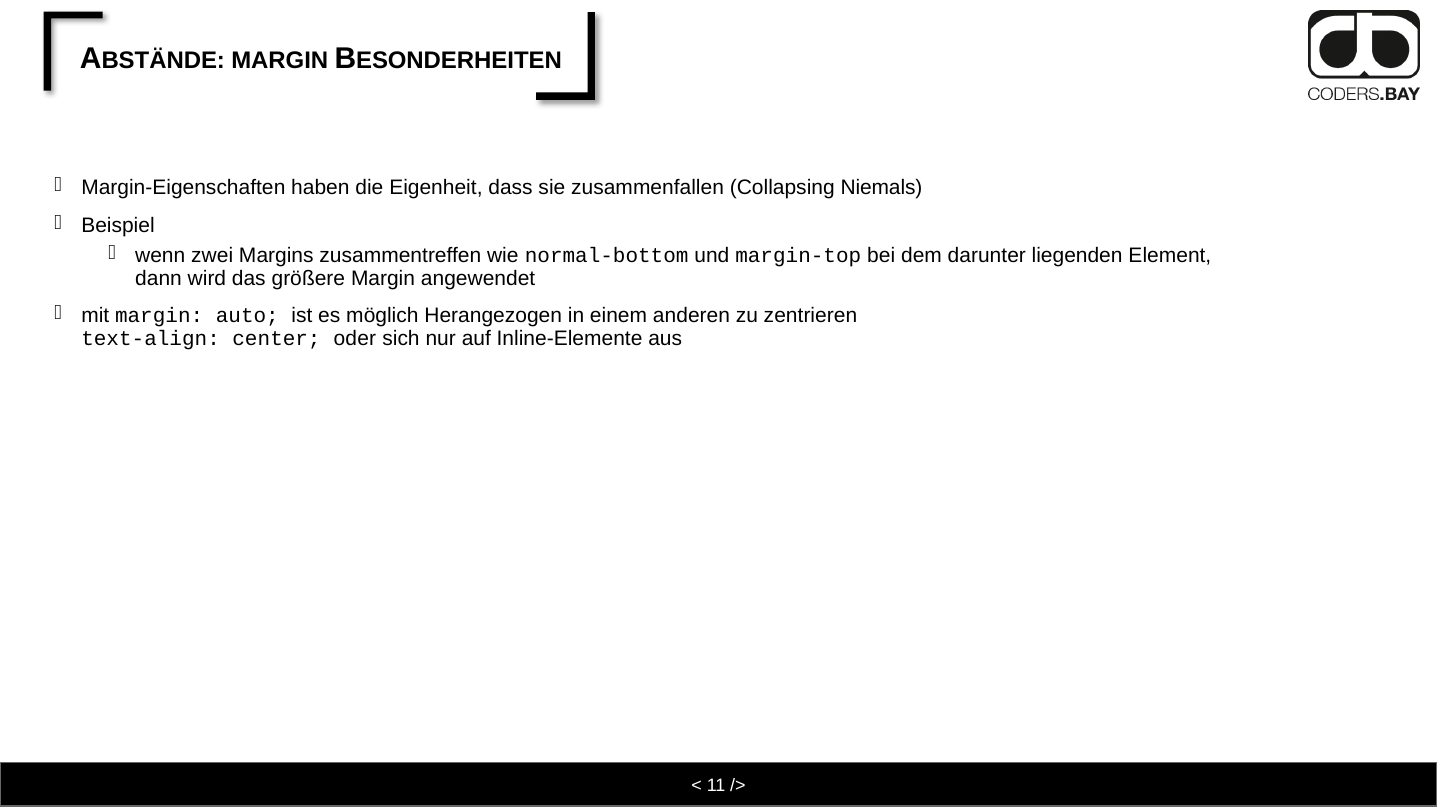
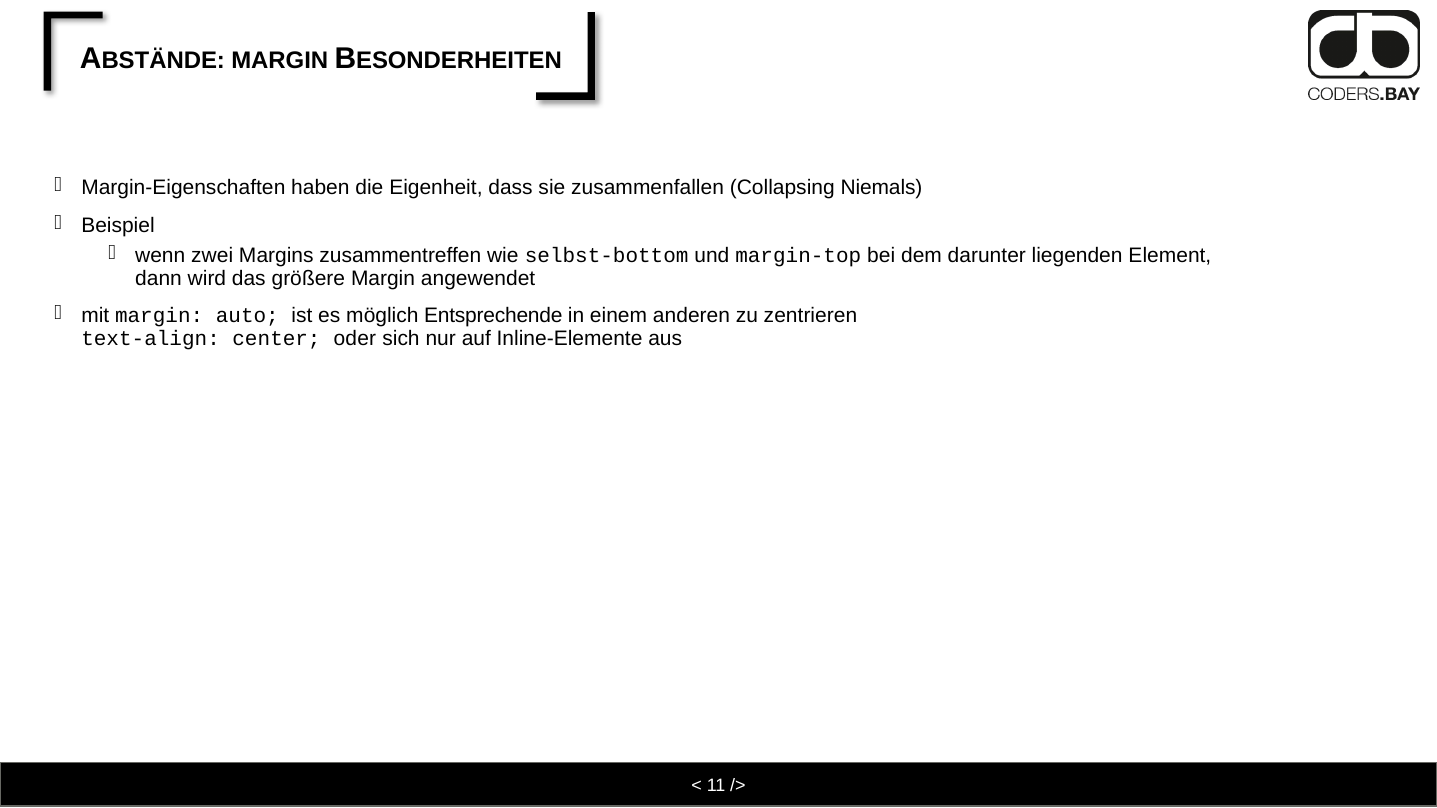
normal-bottom: normal-bottom -> selbst-bottom
Herangezogen: Herangezogen -> Entsprechende
